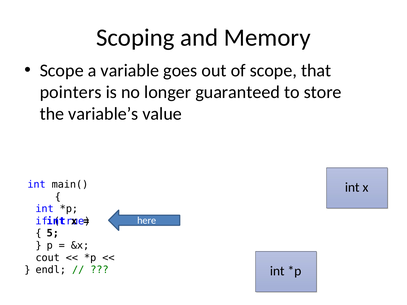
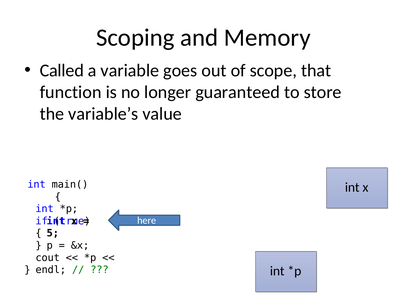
Scope at (62, 71): Scope -> Called
pointers: pointers -> function
